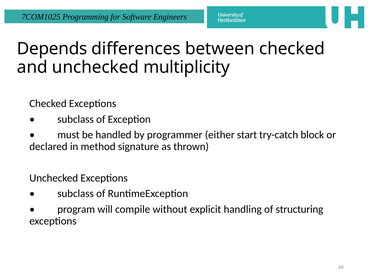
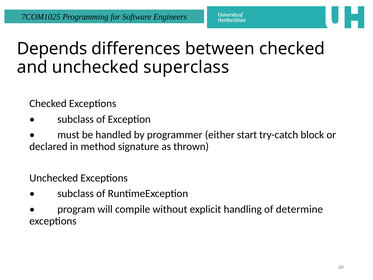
multiplicity: multiplicity -> superclass
structuring: structuring -> determine
